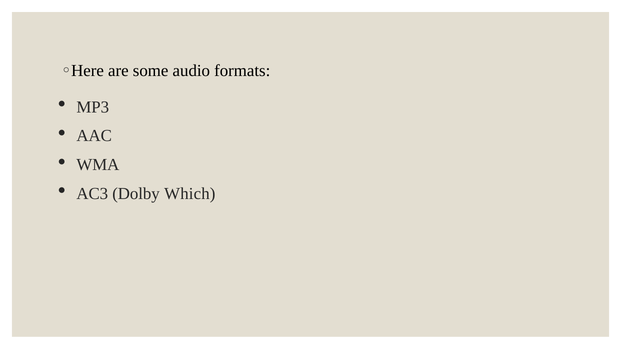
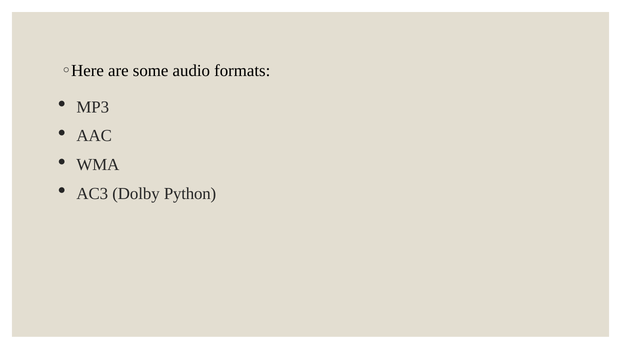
Which: Which -> Python
